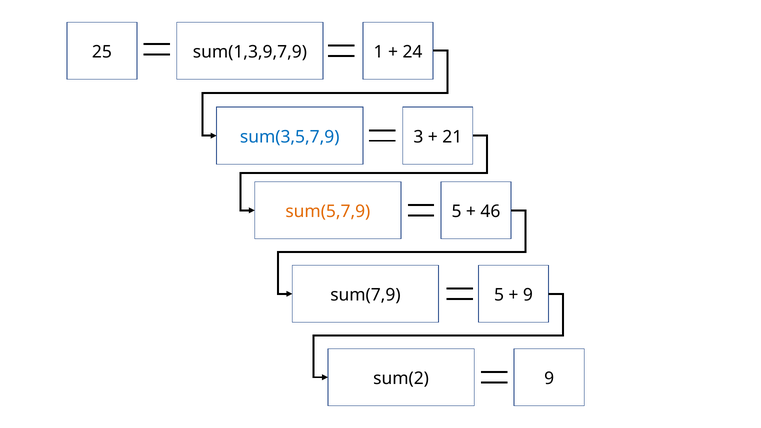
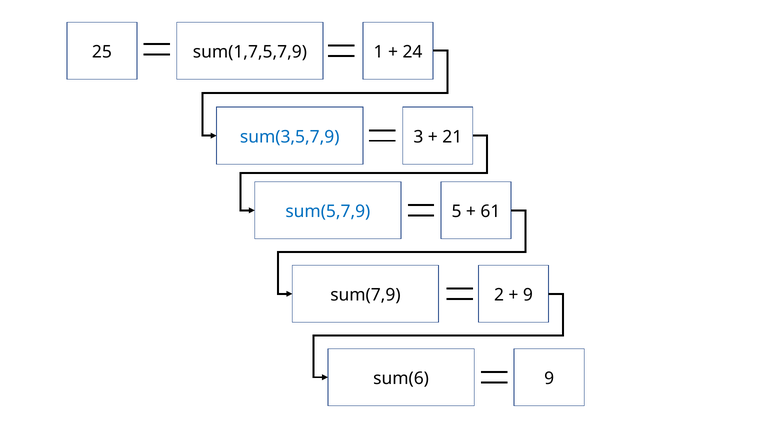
sum(1,3,9,7,9: sum(1,3,9,7,9 -> sum(1,7,5,7,9
sum(5,7,9 colour: orange -> blue
46: 46 -> 61
sum(7,9 5: 5 -> 2
sum(2: sum(2 -> sum(6
